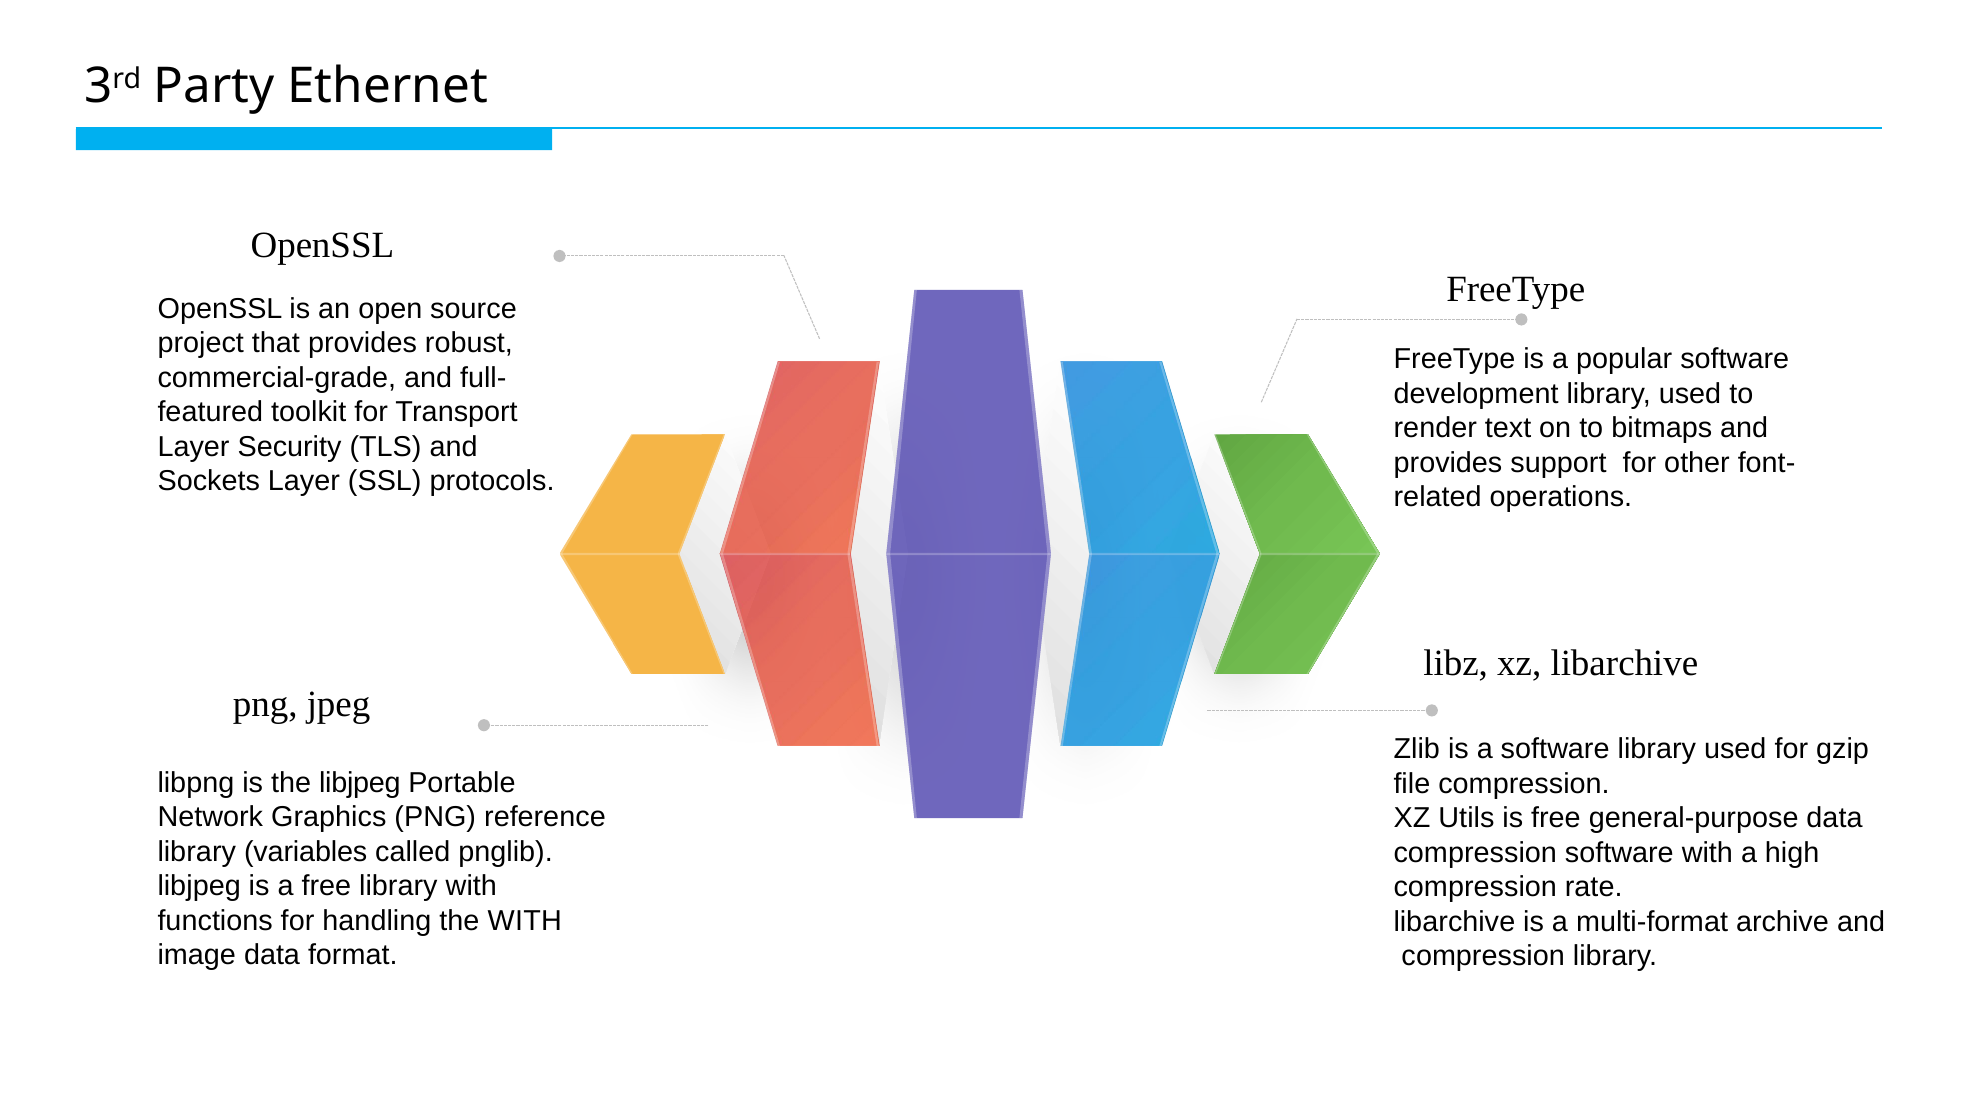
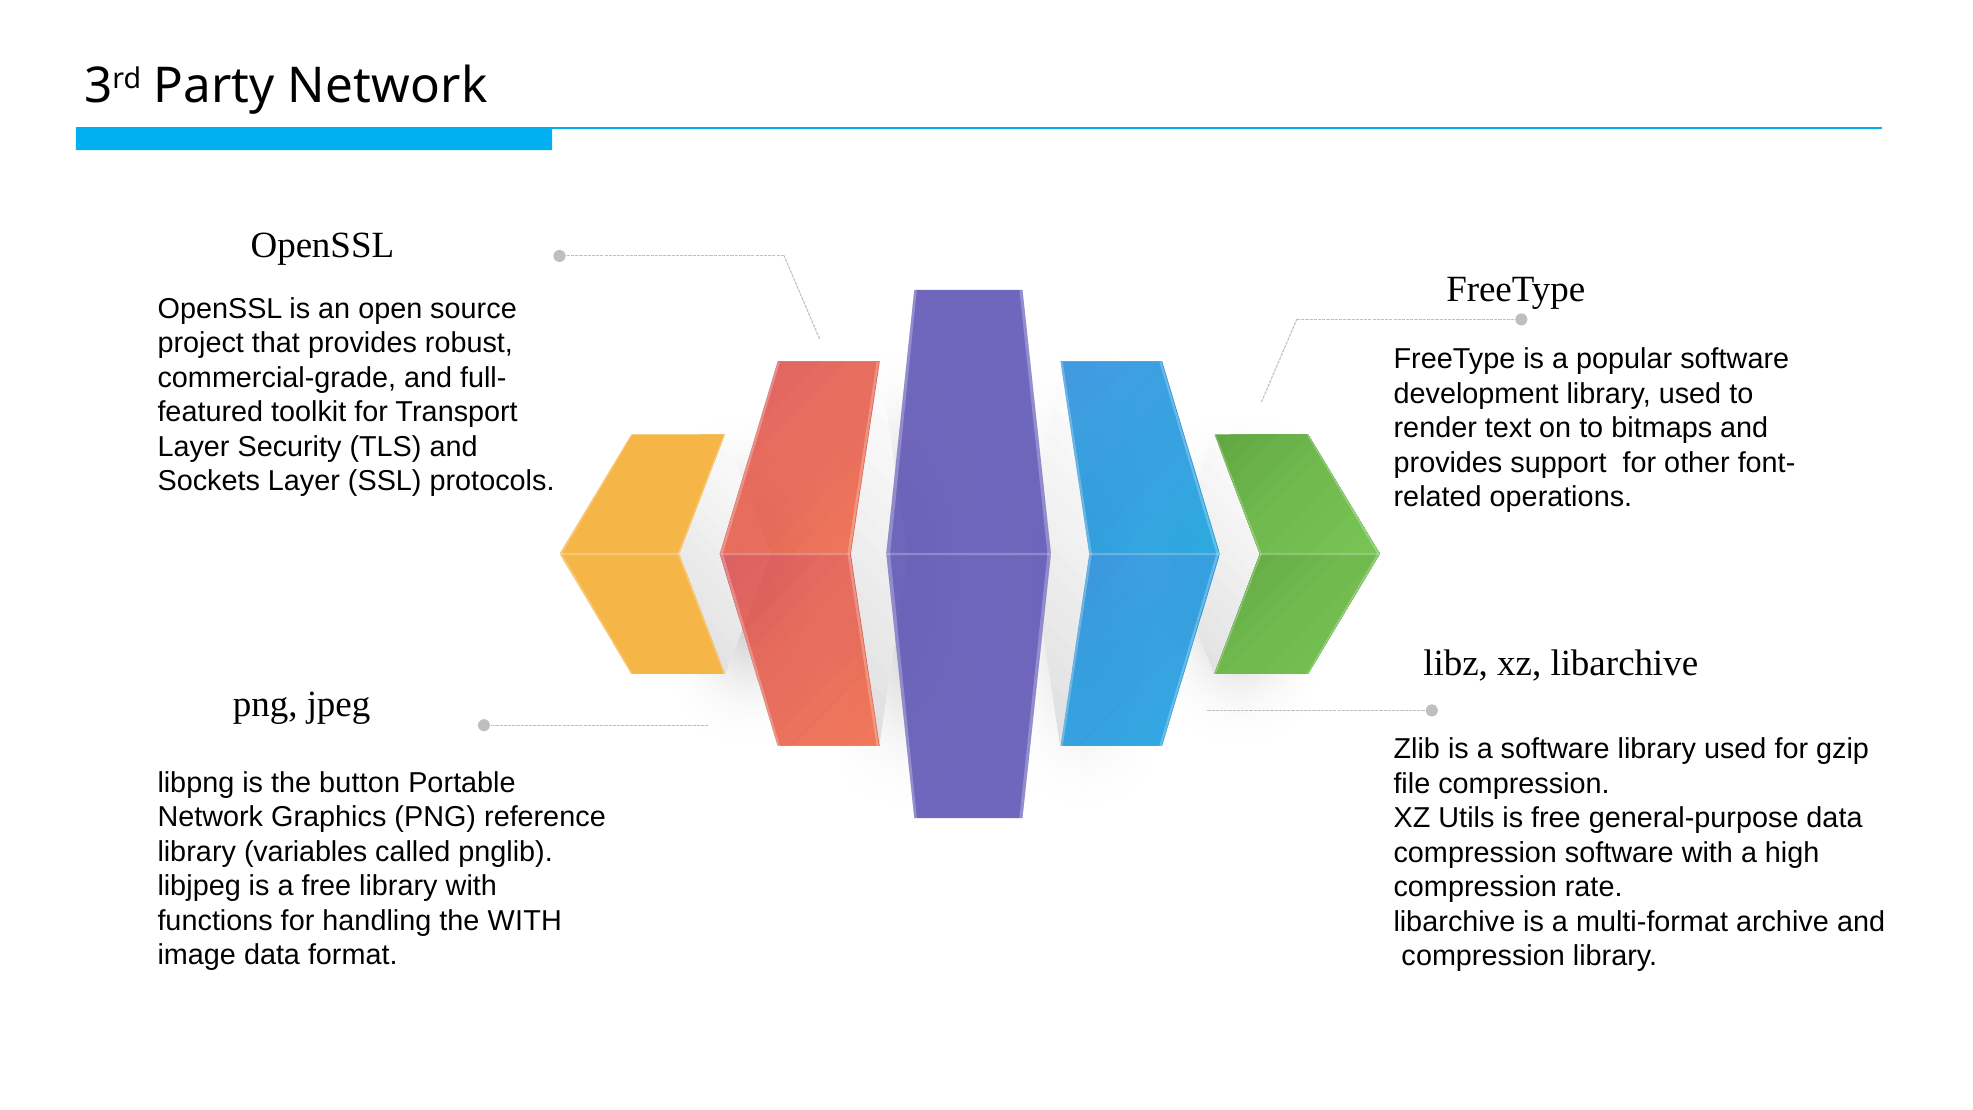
Party Ethernet: Ethernet -> Network
the libjpeg: libjpeg -> button
